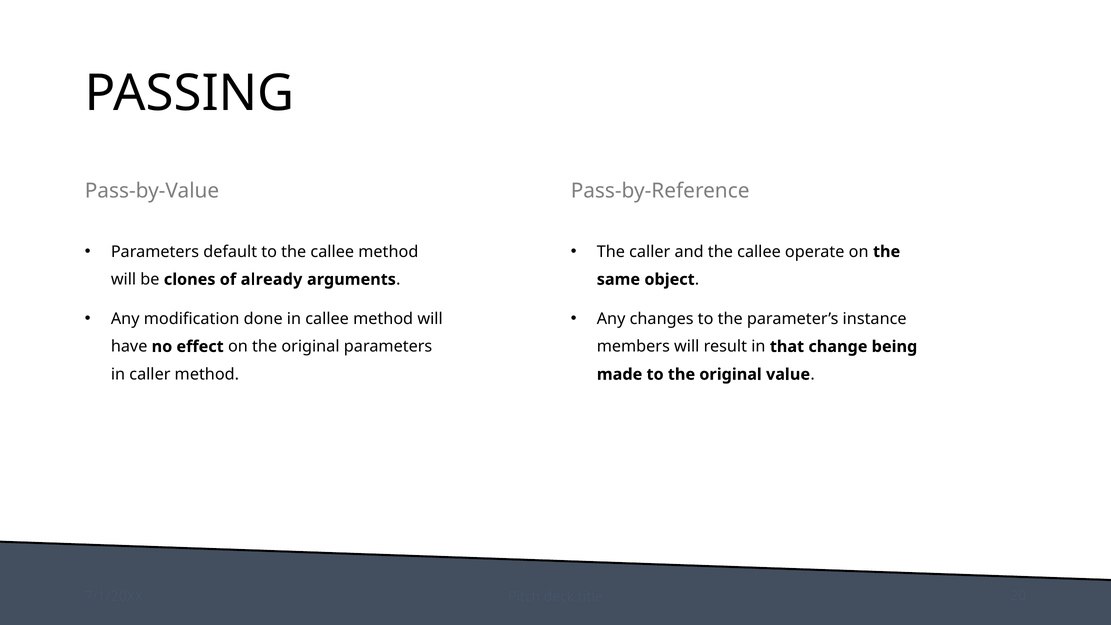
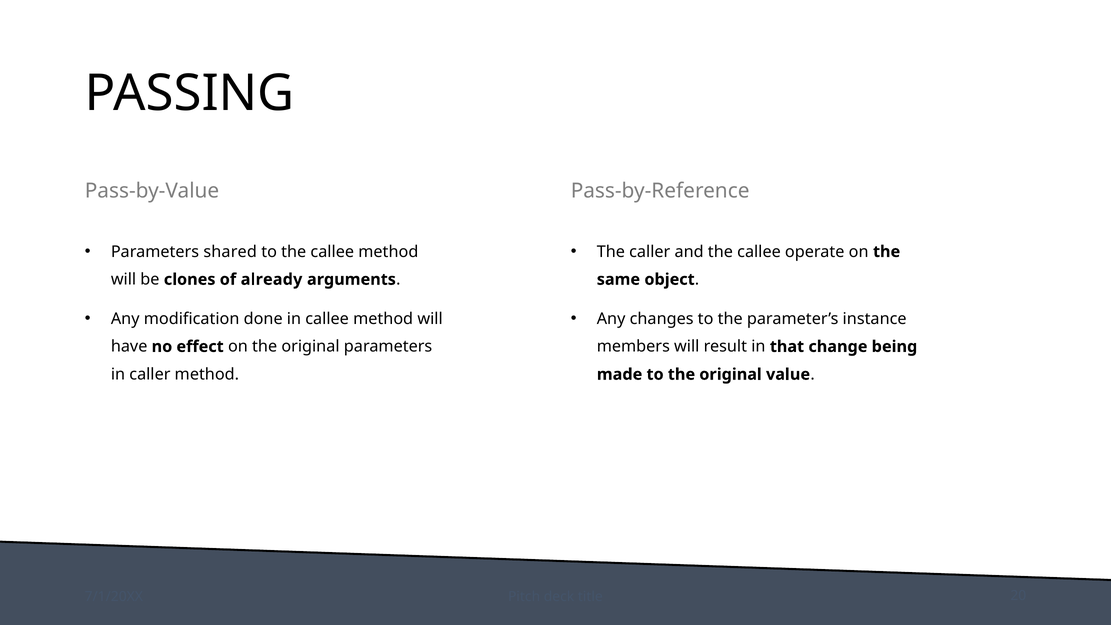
default: default -> shared
